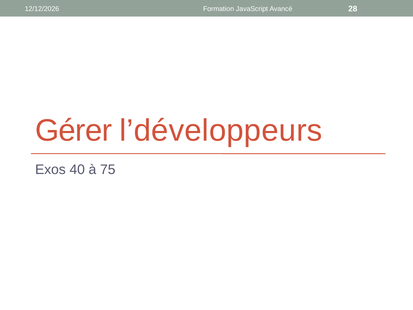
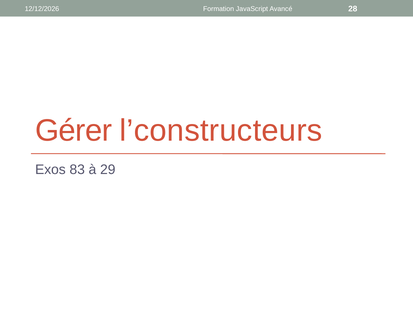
l’développeurs: l’développeurs -> l’constructeurs
40: 40 -> 83
75: 75 -> 29
